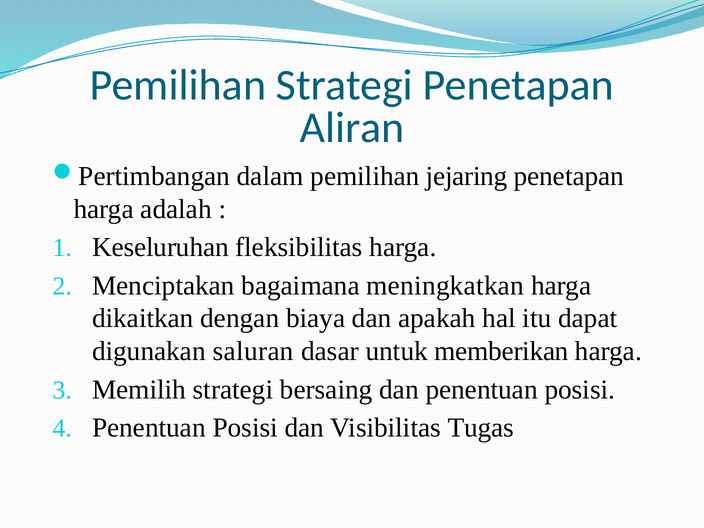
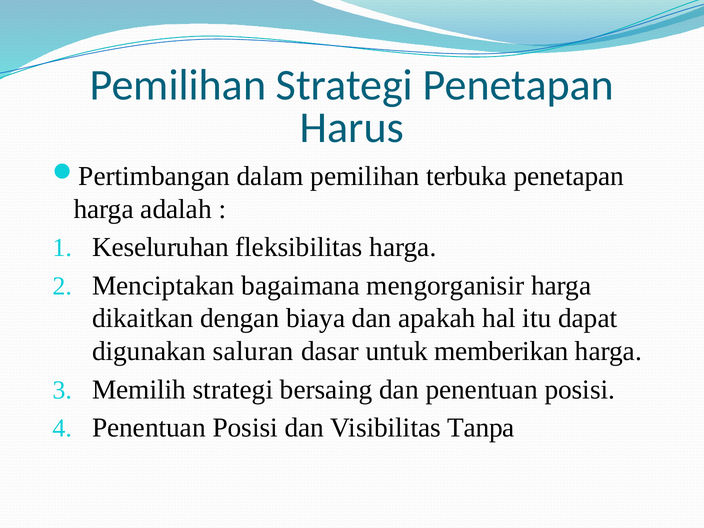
Aliran: Aliran -> Harus
jejaring: jejaring -> terbuka
meningkatkan: meningkatkan -> mengorganisir
Tugas: Tugas -> Tanpa
